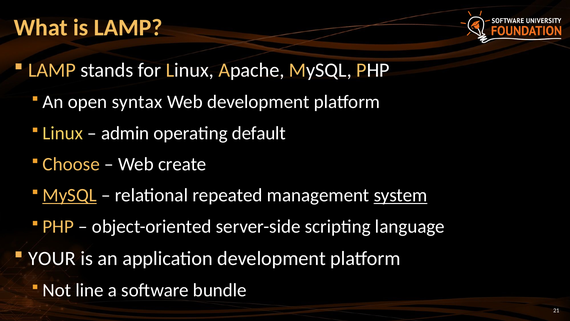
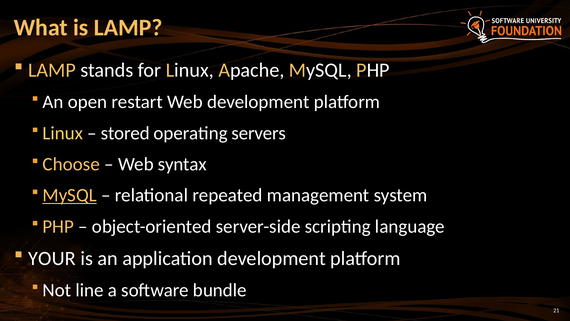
syntax: syntax -> restart
admin: admin -> stored
default: default -> servers
create: create -> syntax
system underline: present -> none
